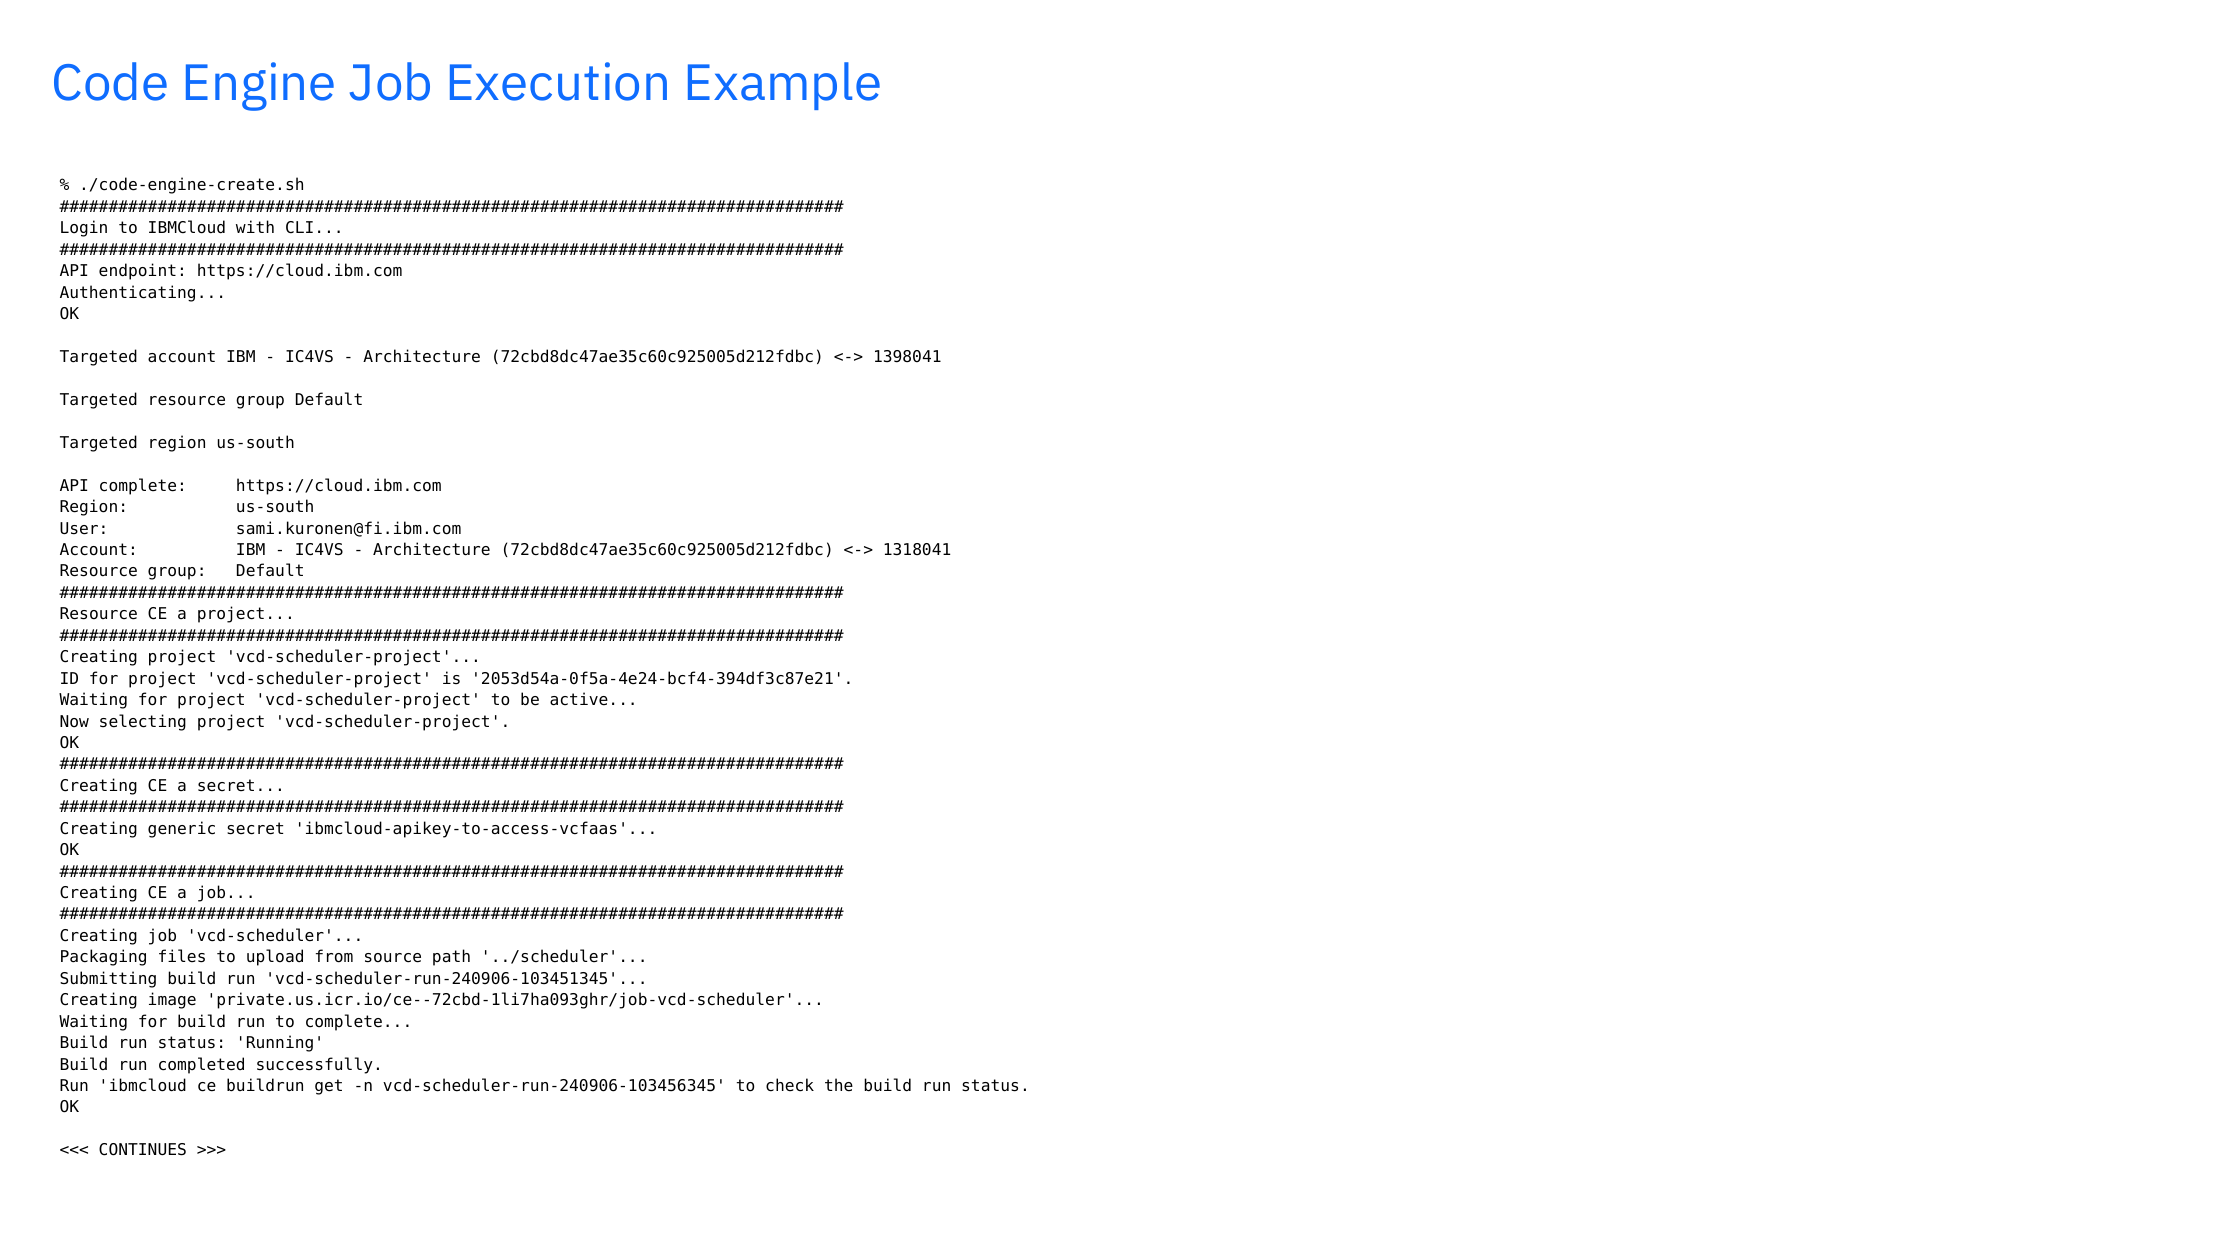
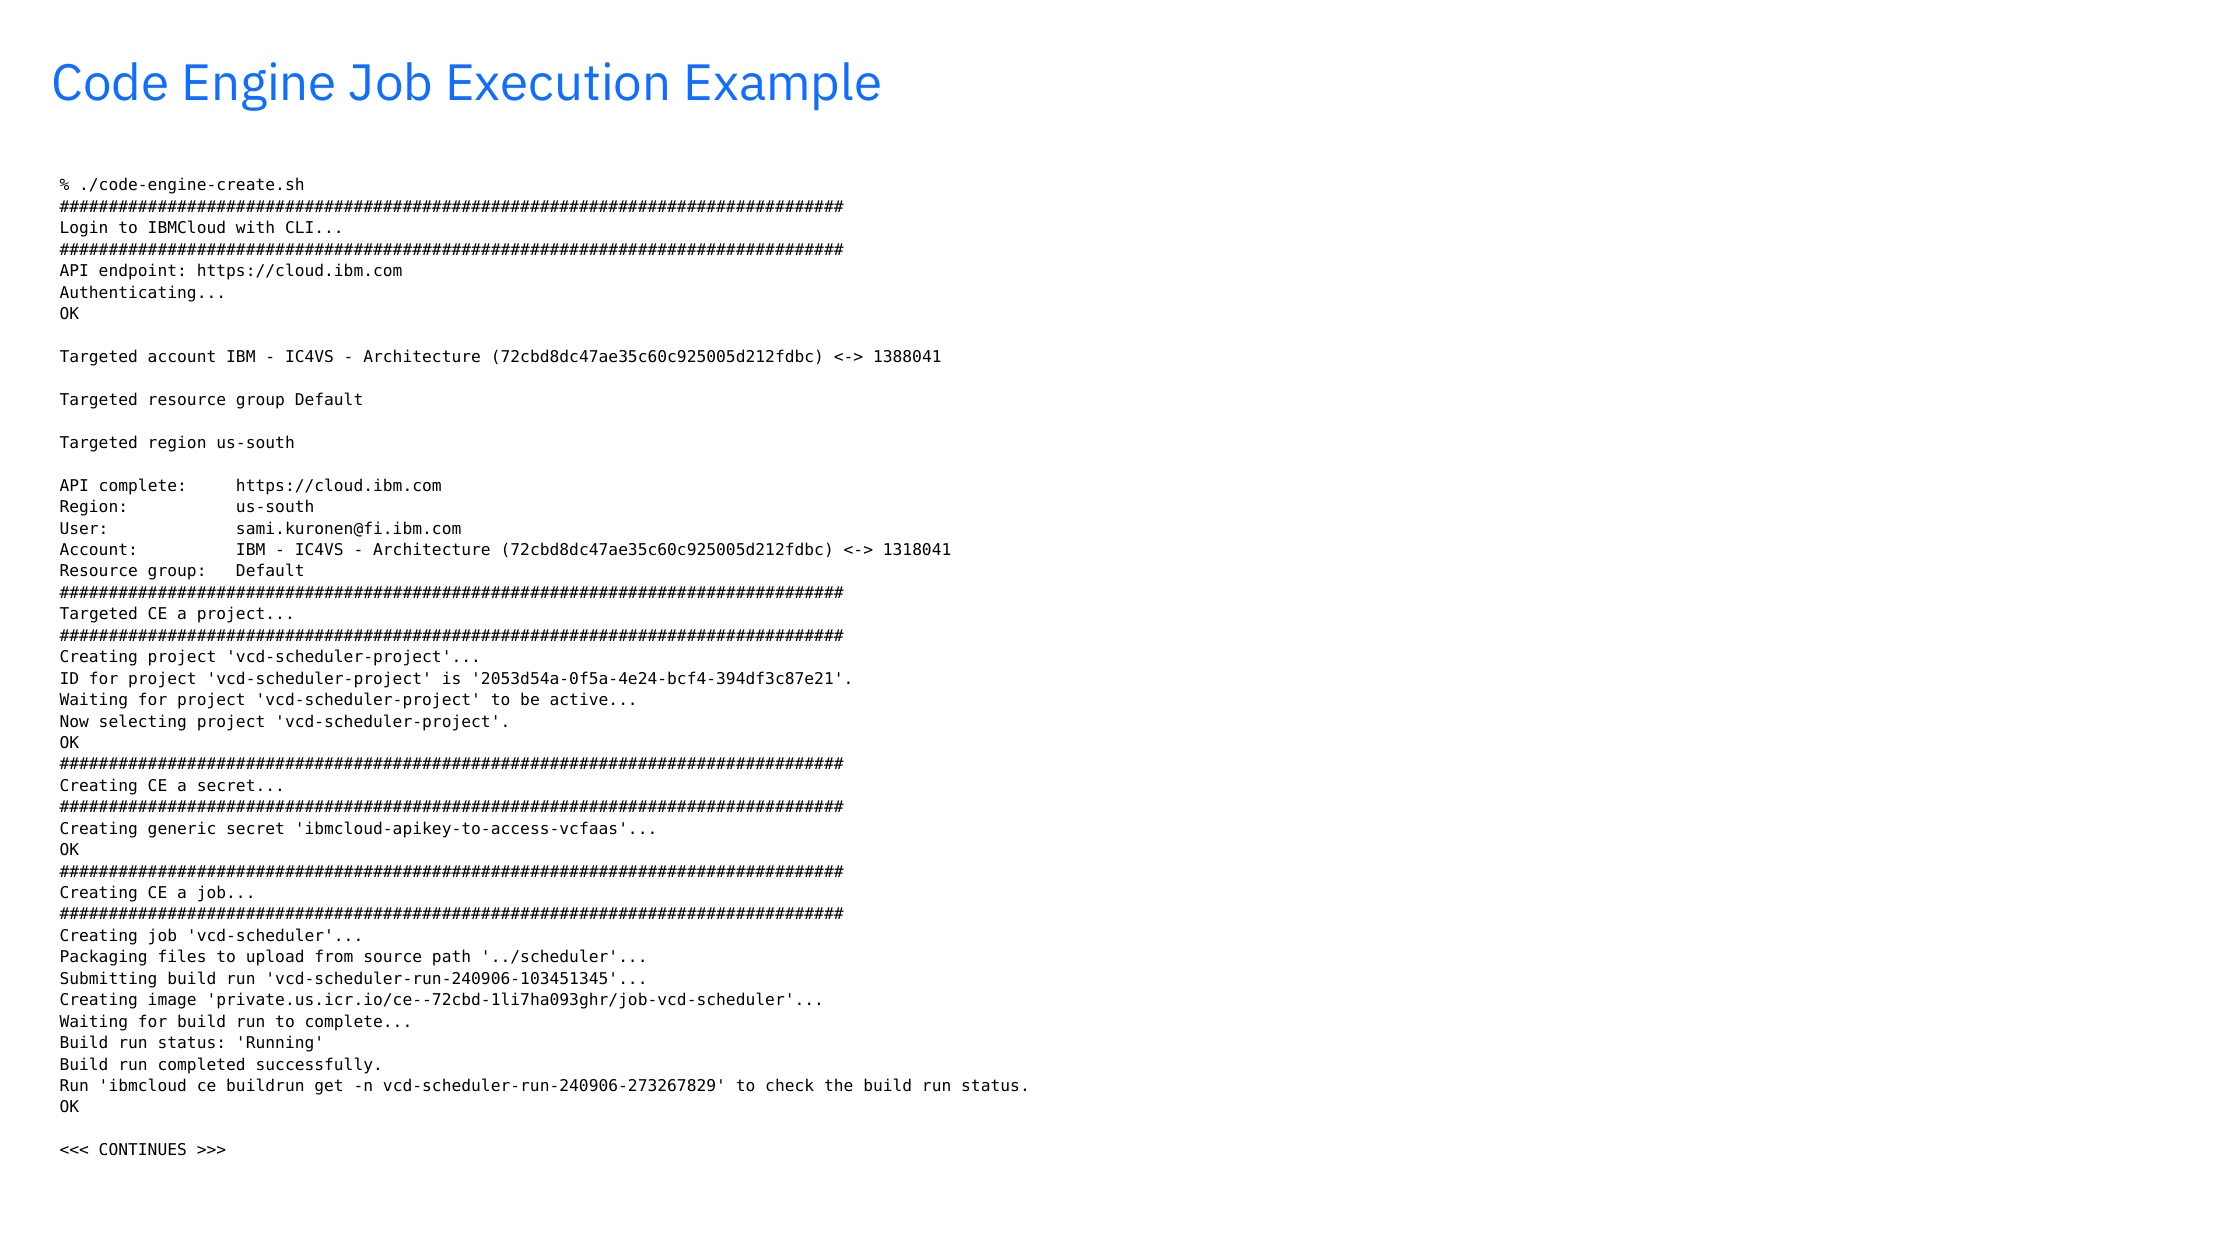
1398041: 1398041 -> 1388041
Resource at (99, 615): Resource -> Targeted
vcd-scheduler-run-240906-103456345: vcd-scheduler-run-240906-103456345 -> vcd-scheduler-run-240906-273267829
